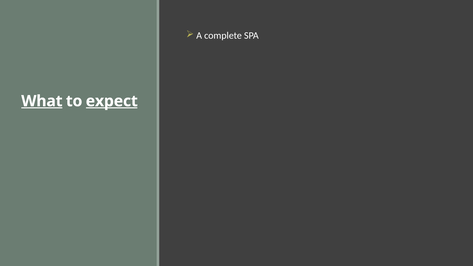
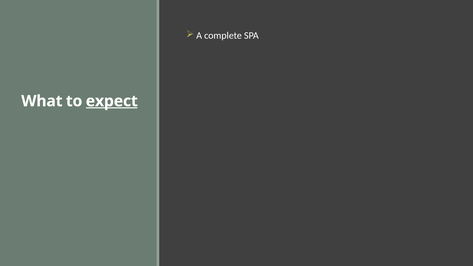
What underline: present -> none
